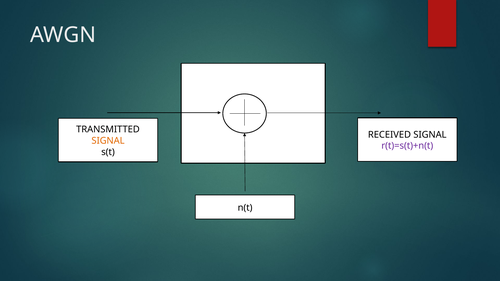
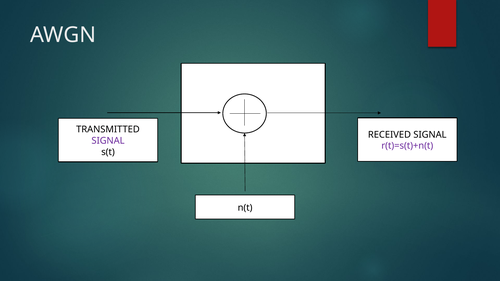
SIGNAL at (108, 141) colour: orange -> purple
